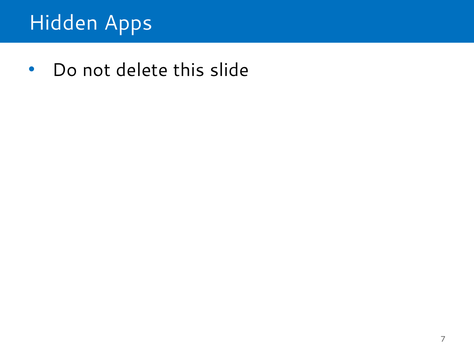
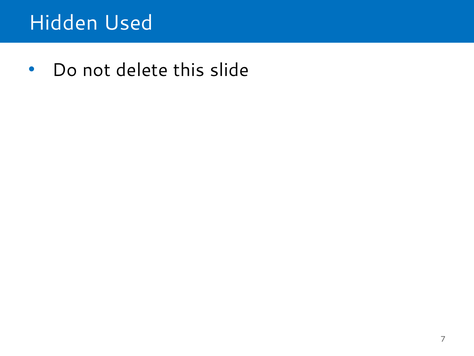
Apps: Apps -> Used
